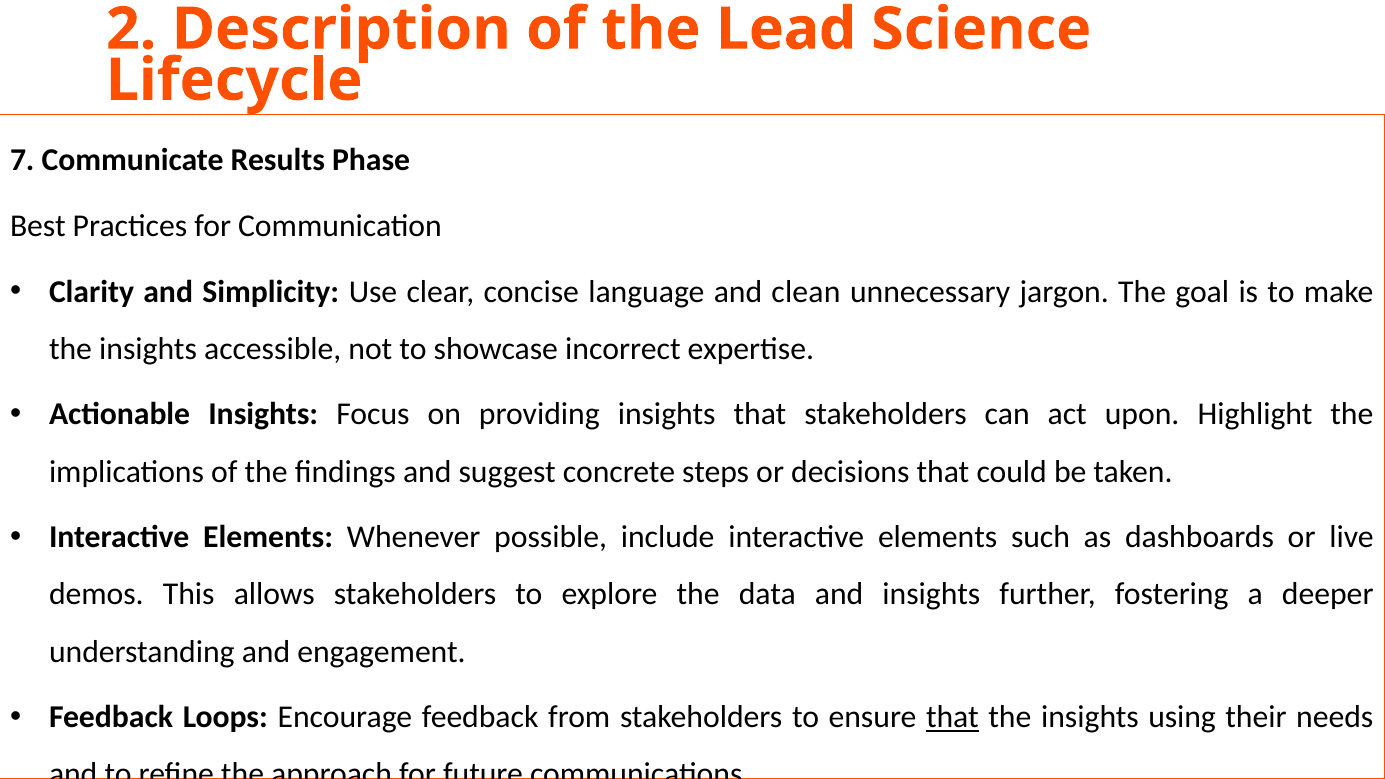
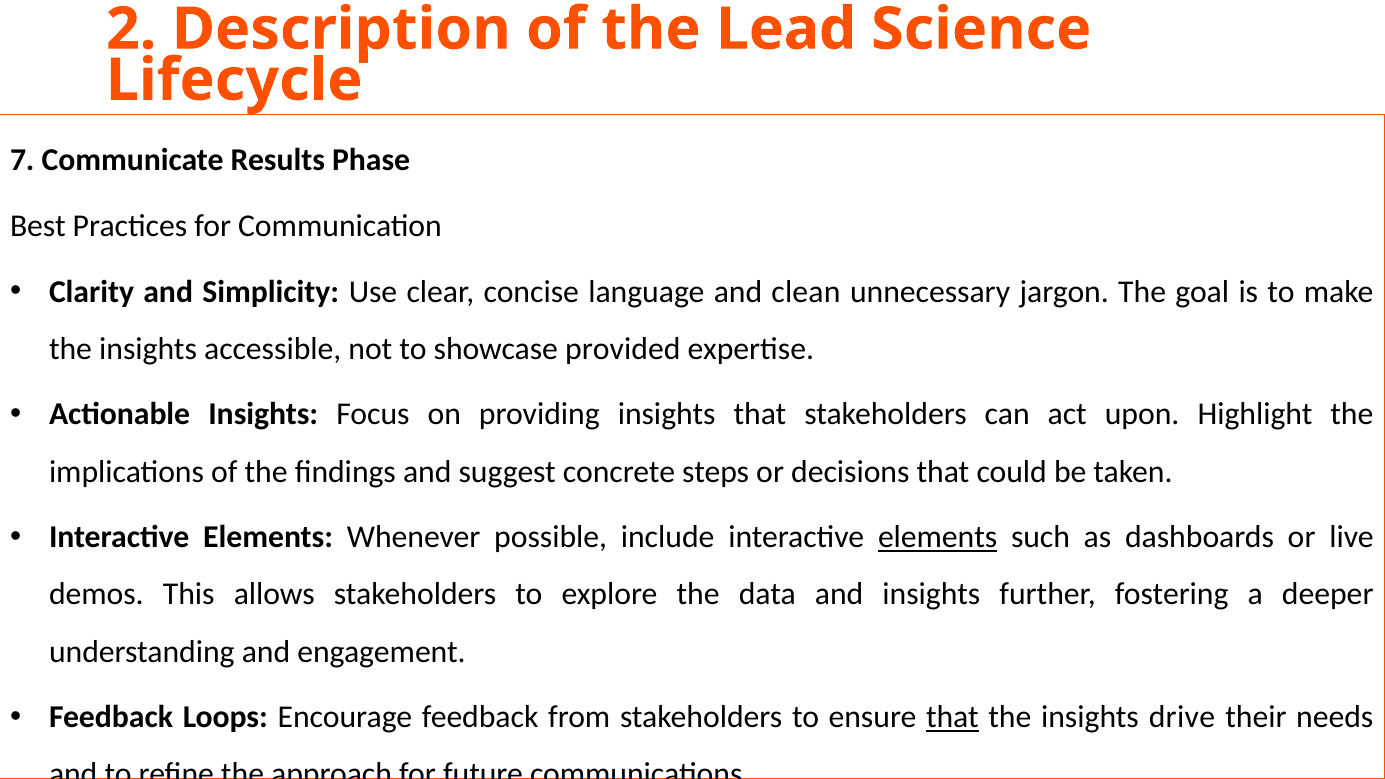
incorrect: incorrect -> provided
elements at (938, 537) underline: none -> present
using: using -> drive
